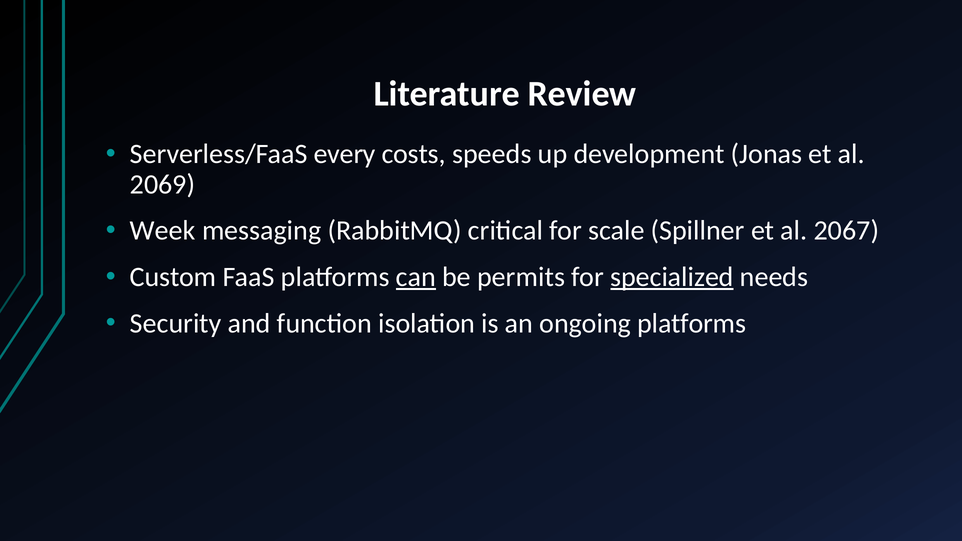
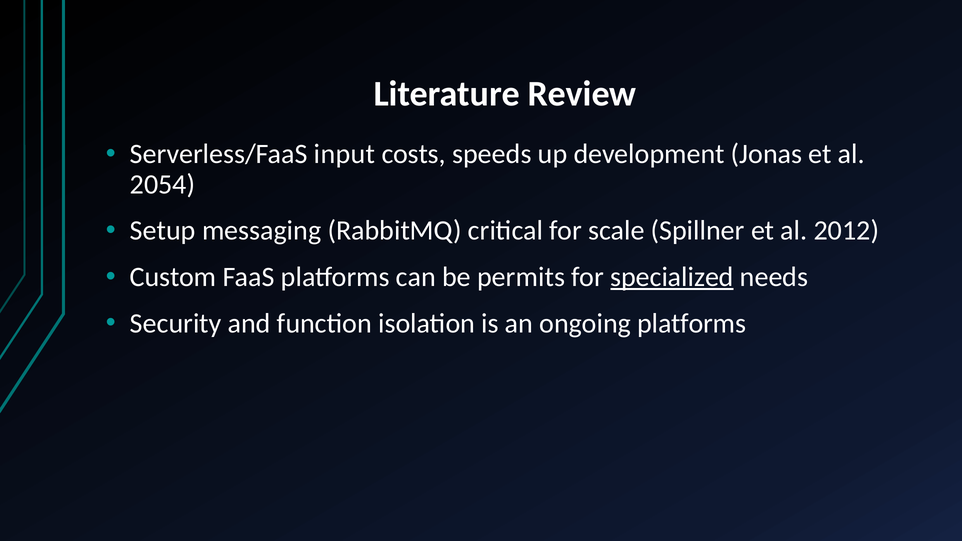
every: every -> input
2069: 2069 -> 2054
Week: Week -> Setup
2067: 2067 -> 2012
can underline: present -> none
